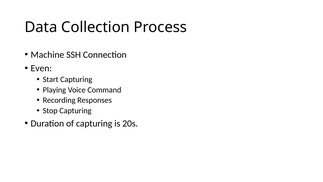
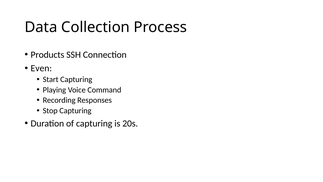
Machine: Machine -> Products
